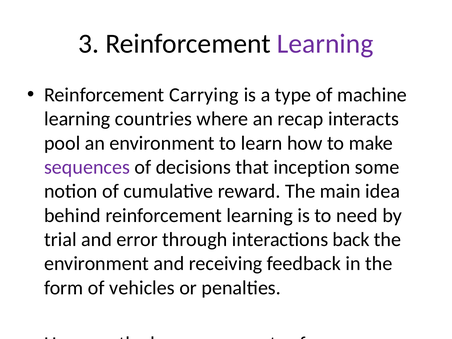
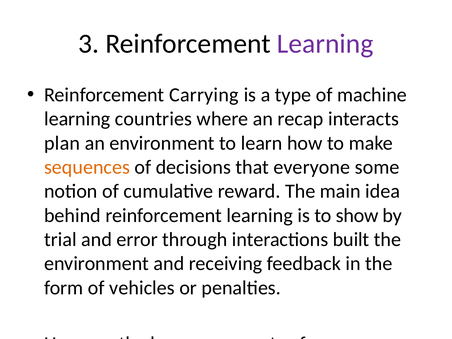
pool at (62, 143): pool -> plan
sequences colour: purple -> orange
inception: inception -> everyone
need: need -> show
back: back -> built
